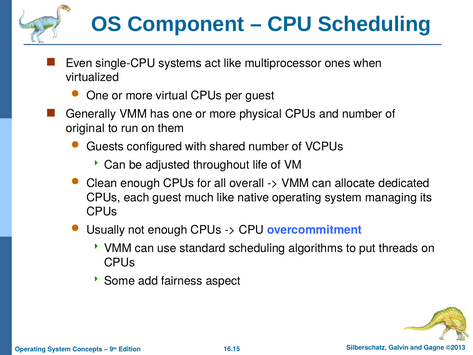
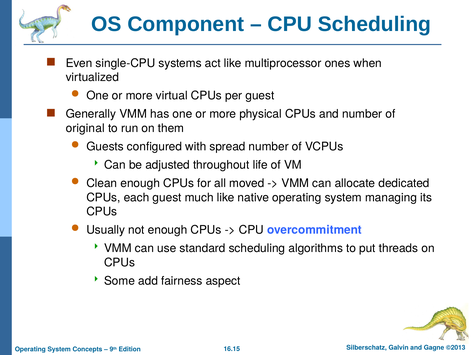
shared: shared -> spread
overall: overall -> moved
